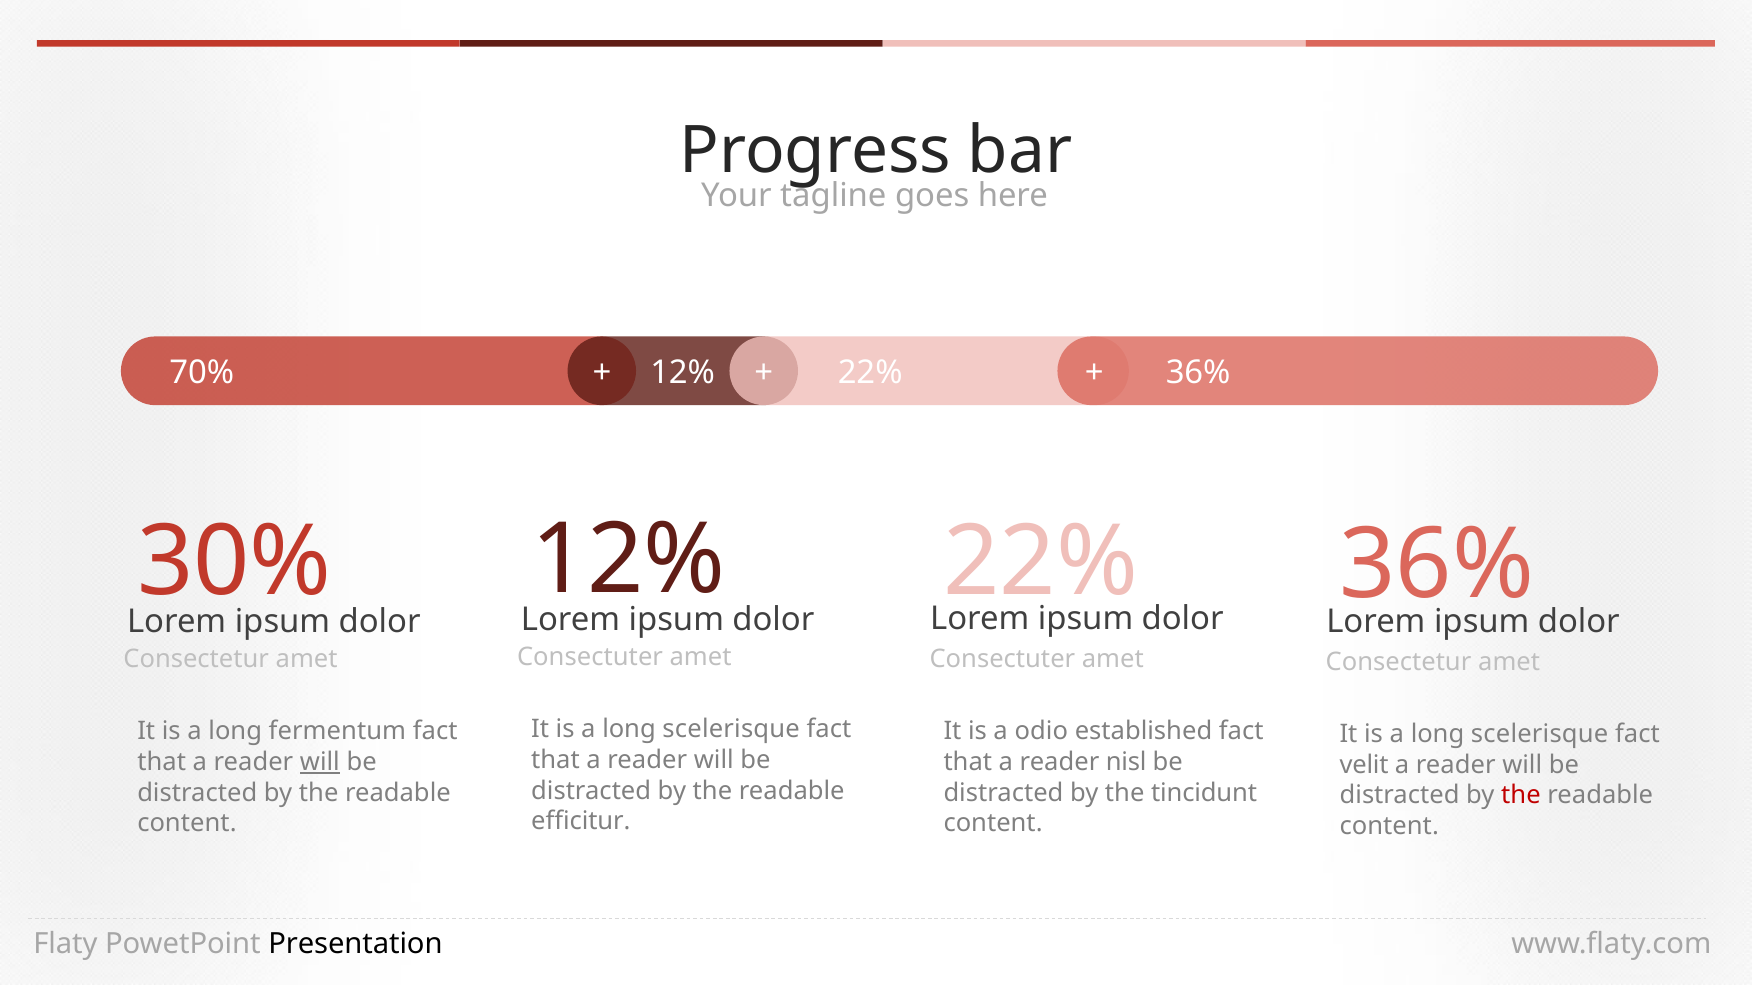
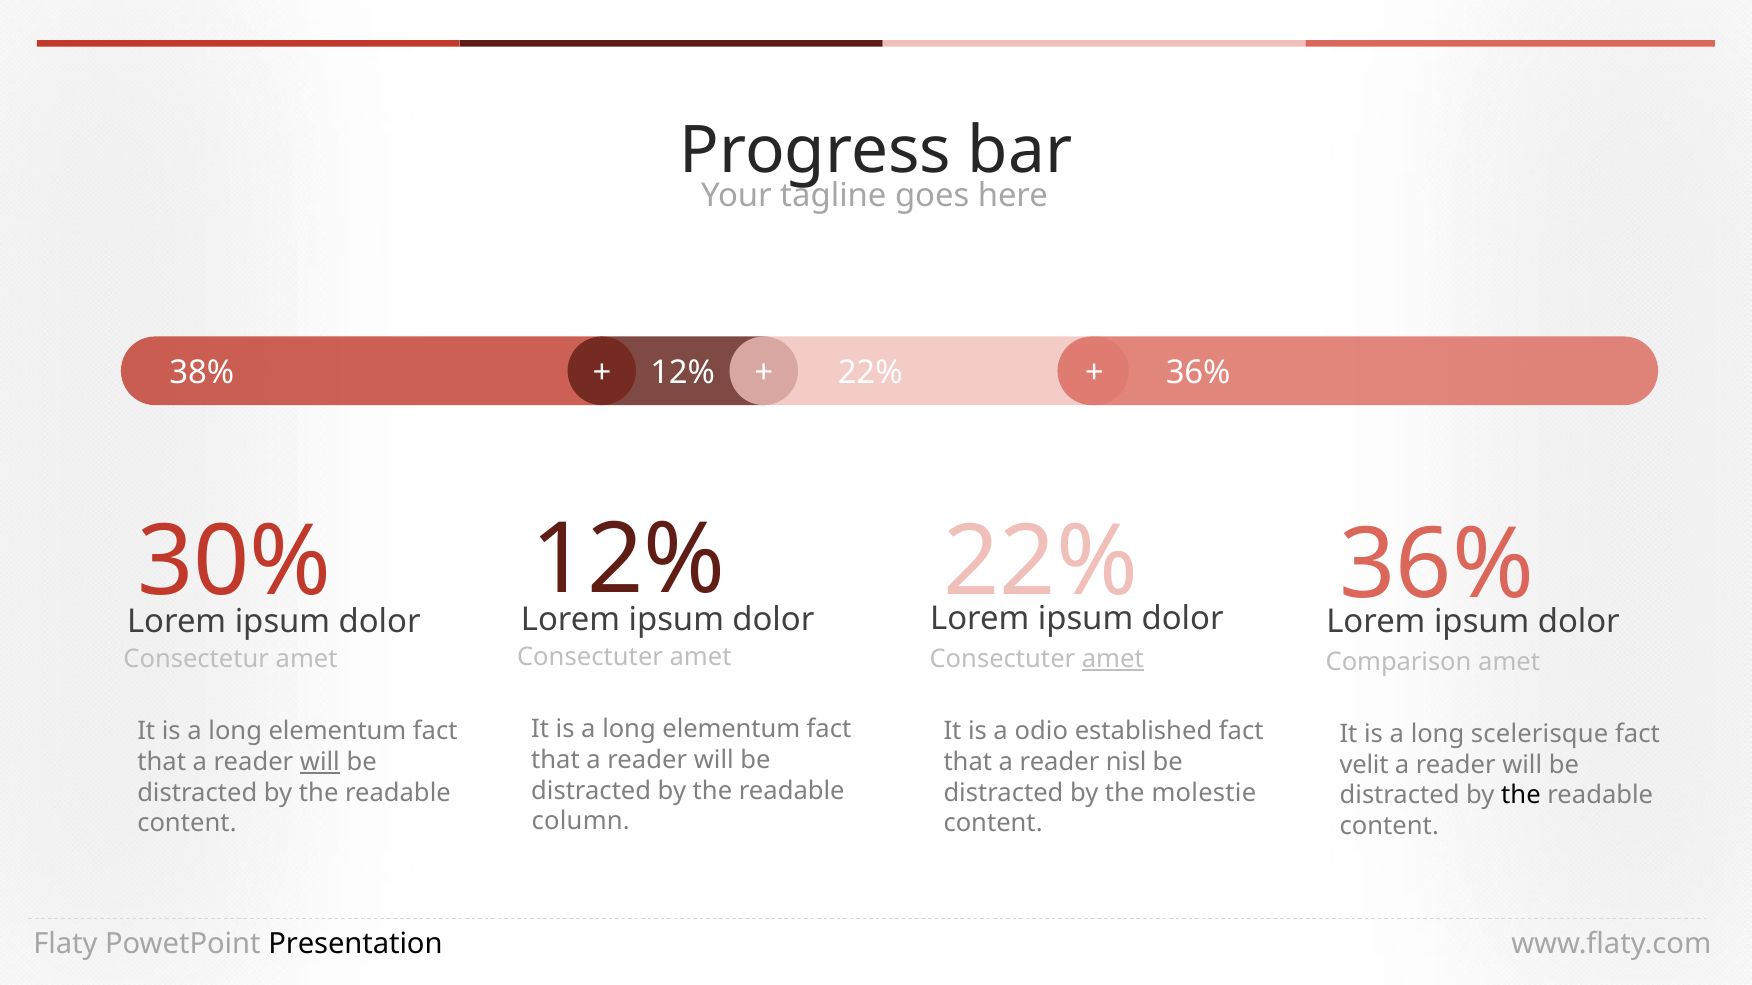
70%: 70% -> 38%
amet at (1113, 659) underline: none -> present
Consectetur at (1399, 662): Consectetur -> Comparison
scelerisque at (731, 730): scelerisque -> elementum
fermentum at (337, 732): fermentum -> elementum
tincidunt: tincidunt -> molestie
the at (1521, 796) colour: red -> black
efficitur: efficitur -> column
